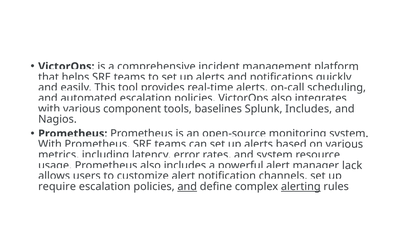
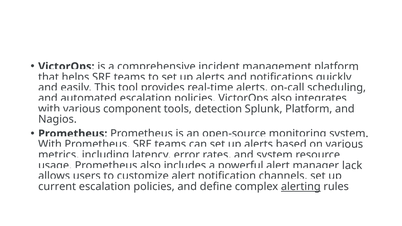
baselines: baselines -> detection
Splunk Includes: Includes -> Platform
require: require -> current
and at (187, 187) underline: present -> none
